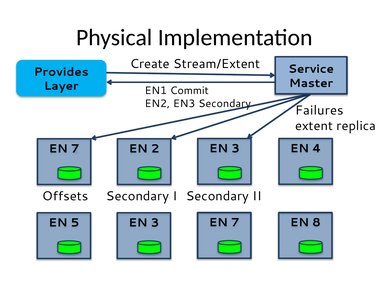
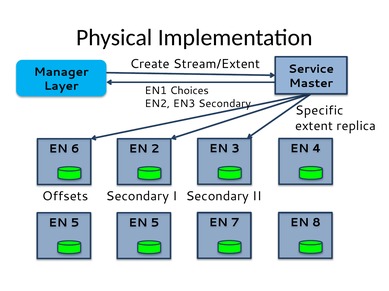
Provides: Provides -> Manager
Commit: Commit -> Choices
Failures: Failures -> Specific
7 at (75, 149): 7 -> 6
5 EN 3: 3 -> 5
